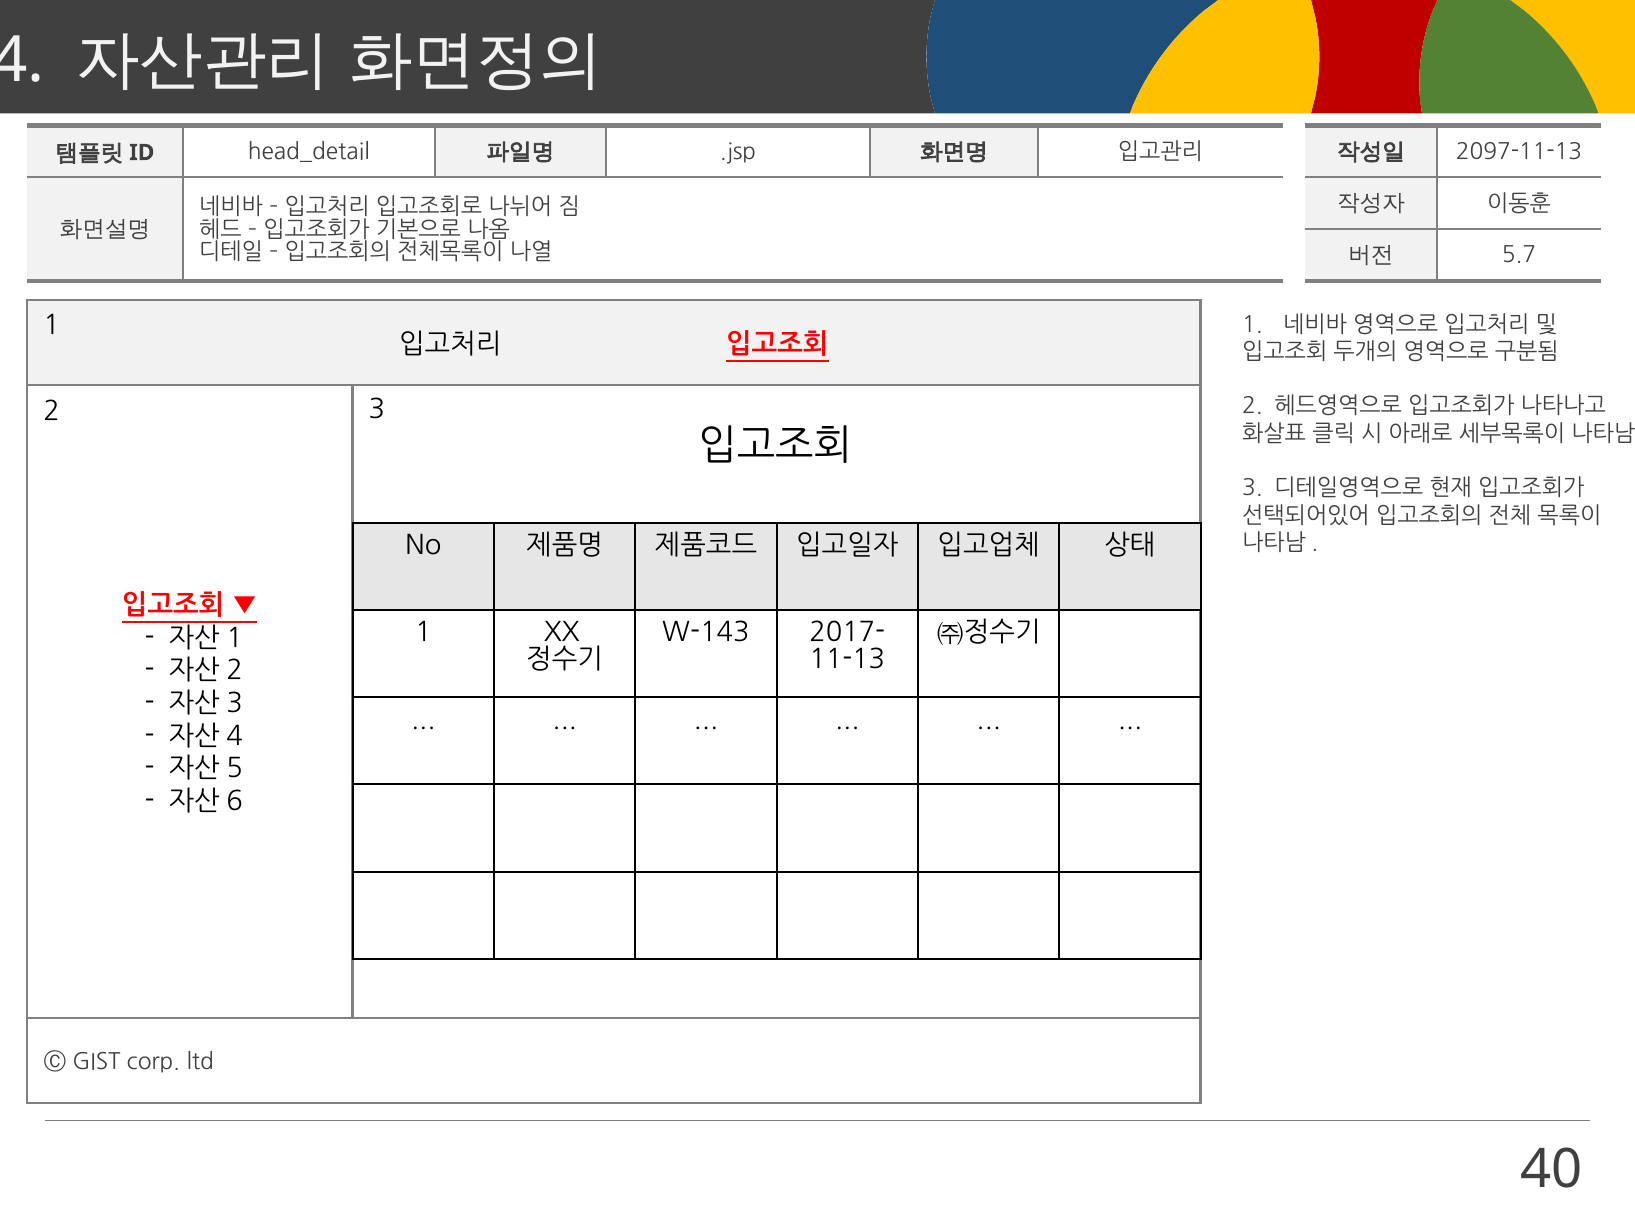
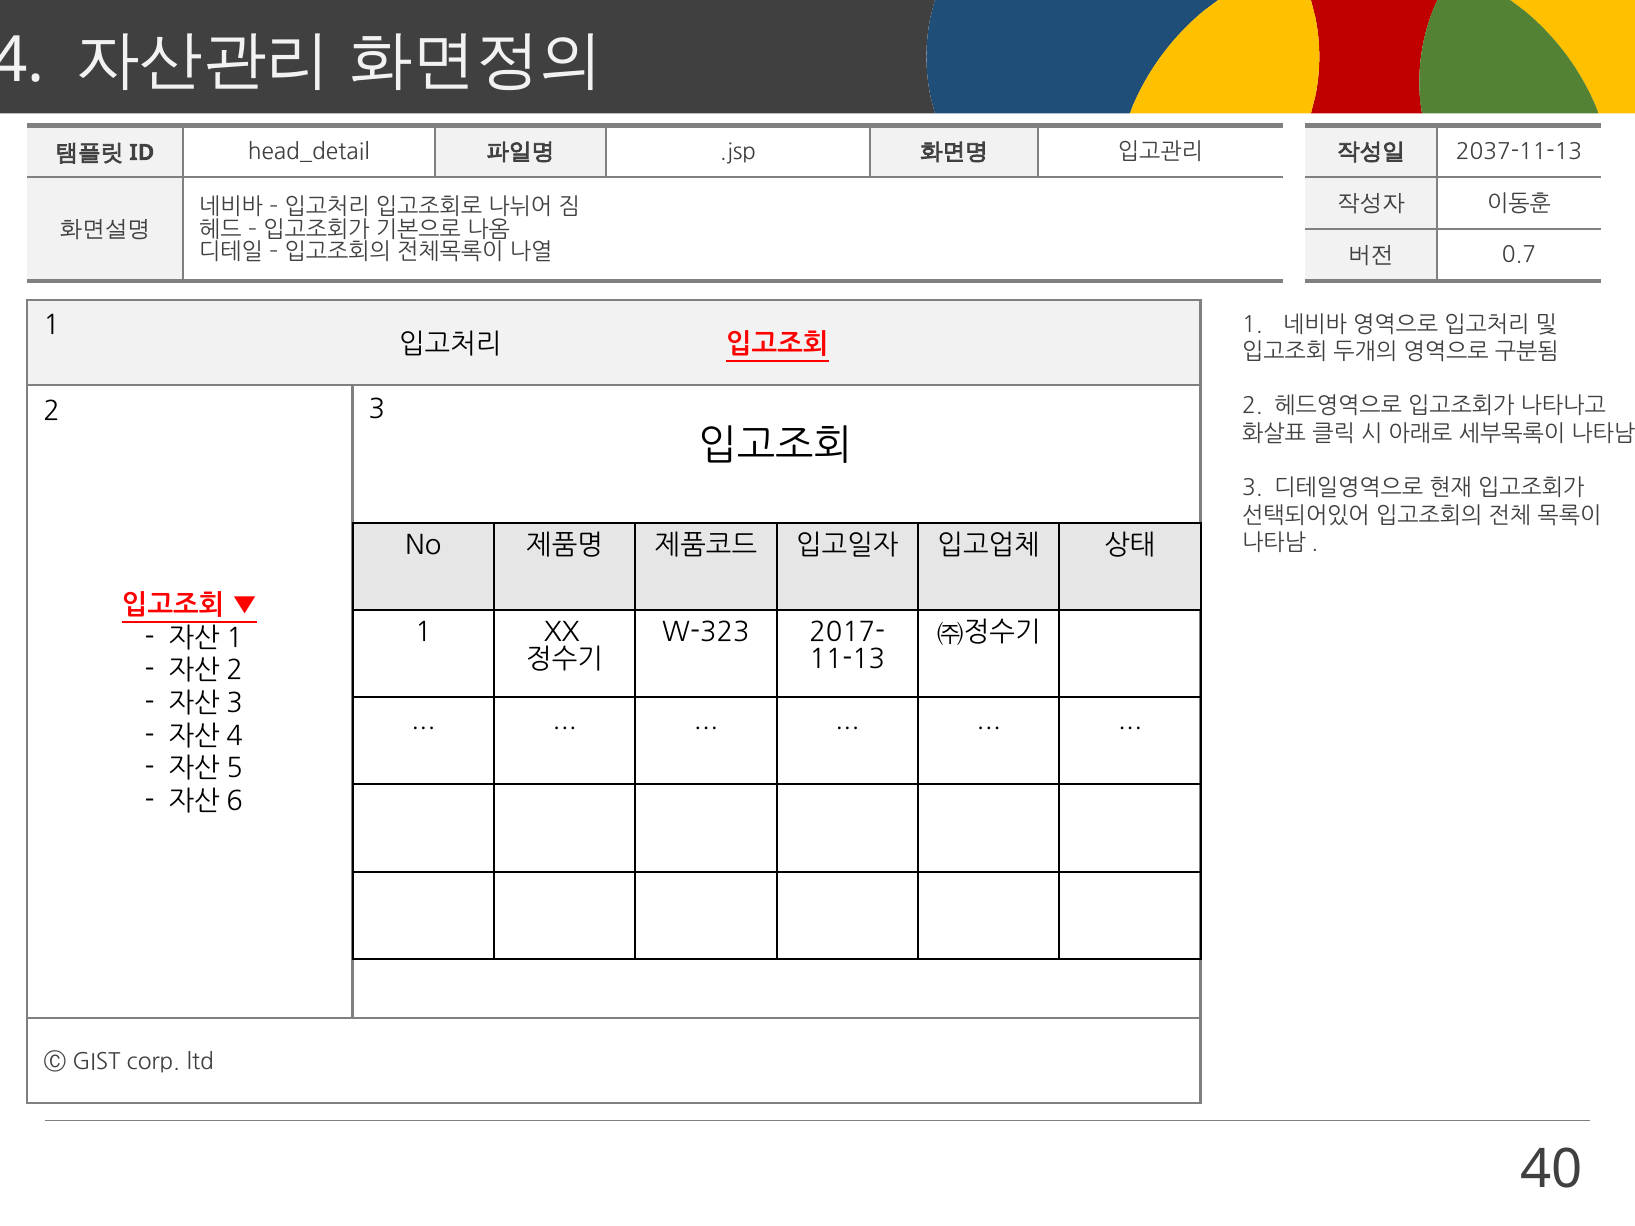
2097-11-13: 2097-11-13 -> 2037-11-13
5.7: 5.7 -> 0.7
W-143: W-143 -> W-323
